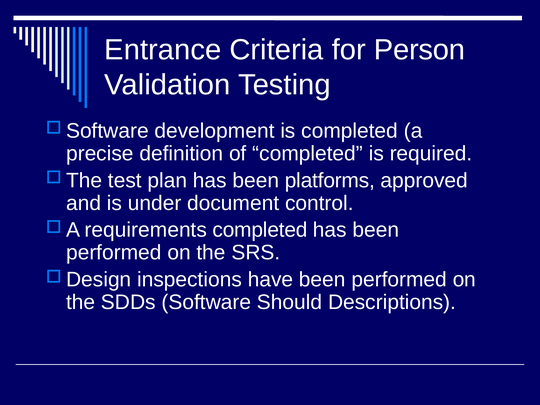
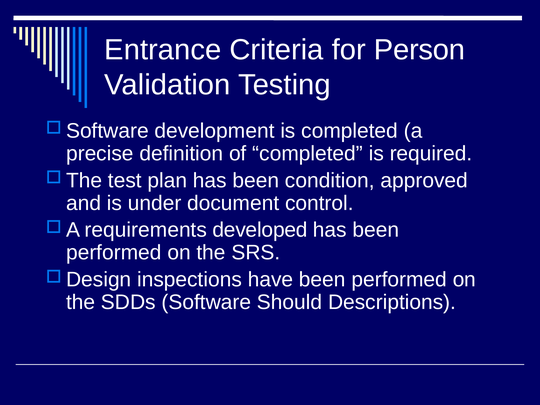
platforms: platforms -> condition
requirements completed: completed -> developed
